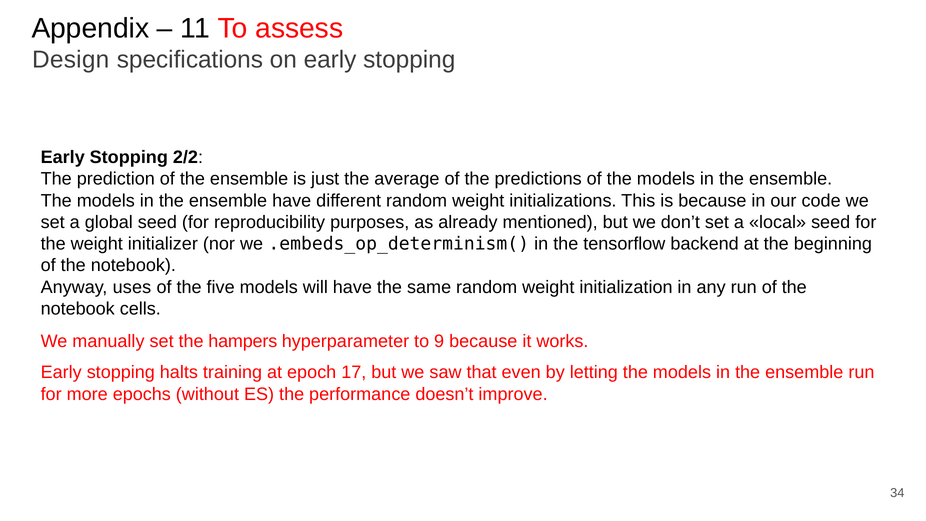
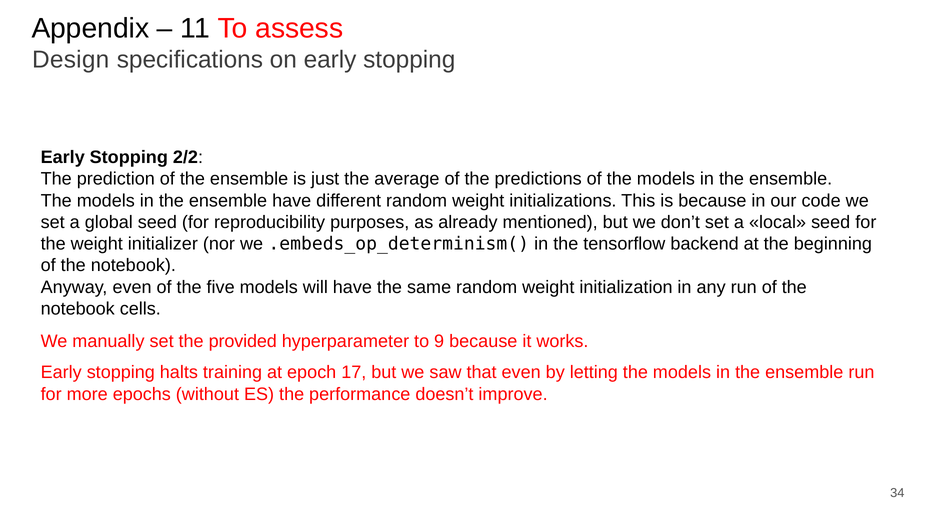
Anyway uses: uses -> even
hampers: hampers -> provided
